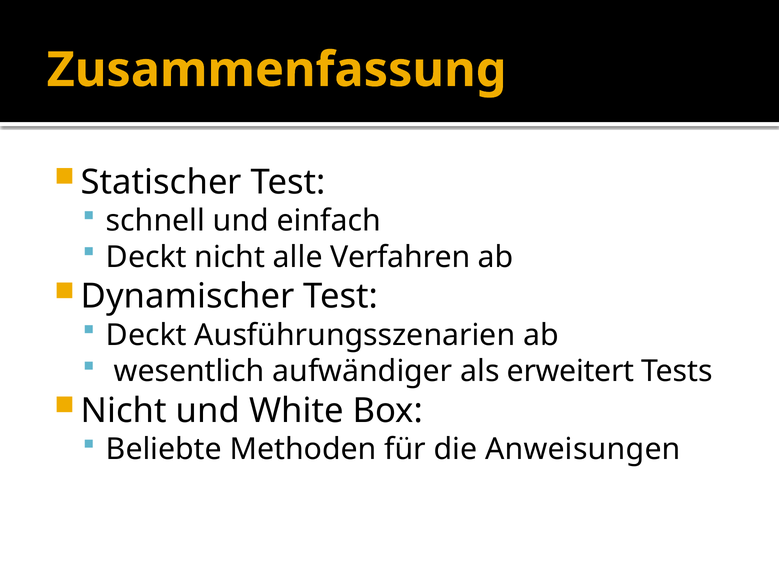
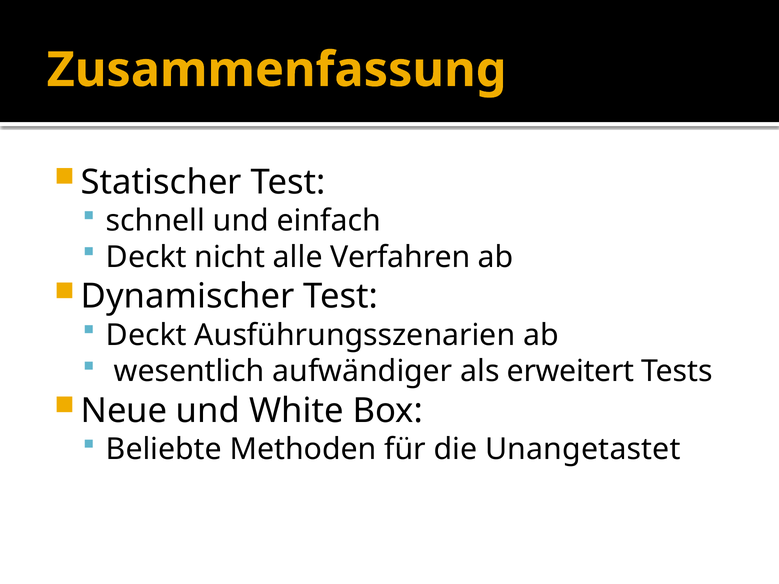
Nicht at (124, 411): Nicht -> Neue
Anweisungen: Anweisungen -> Unangetastet
